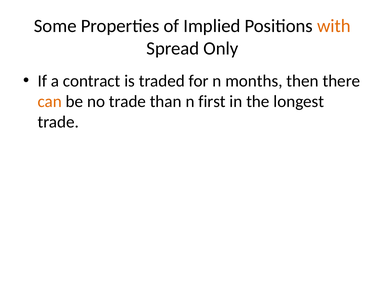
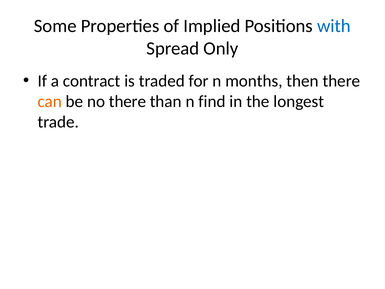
with colour: orange -> blue
no trade: trade -> there
first: first -> find
